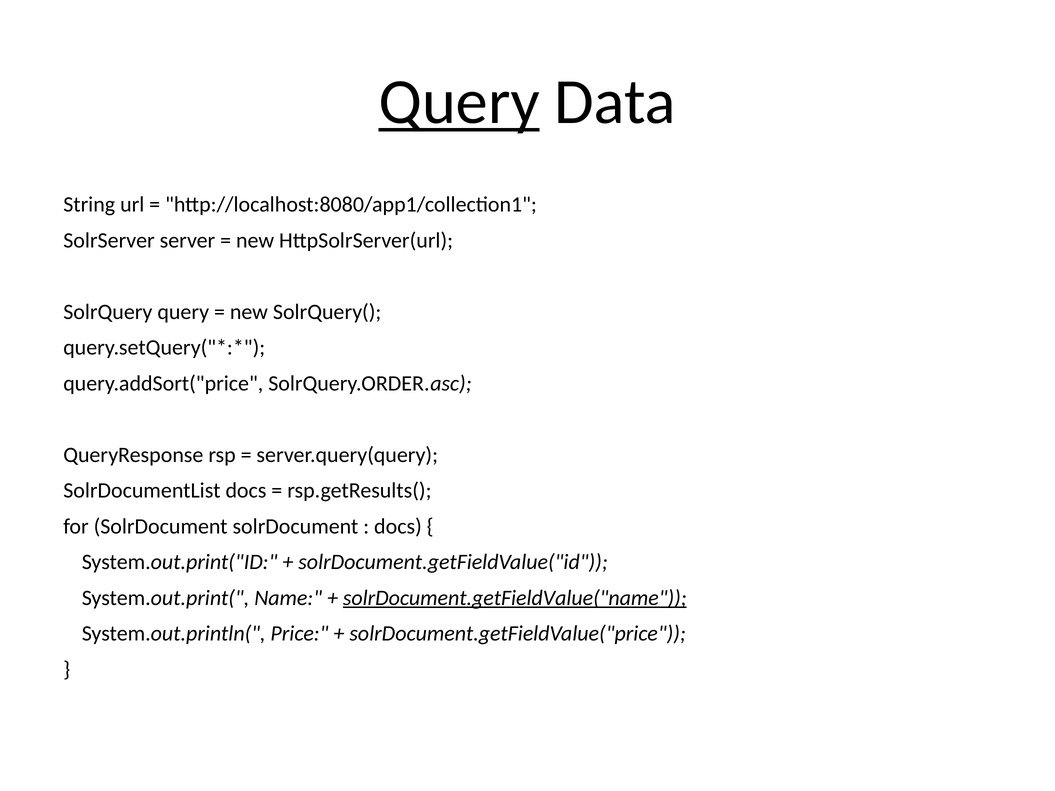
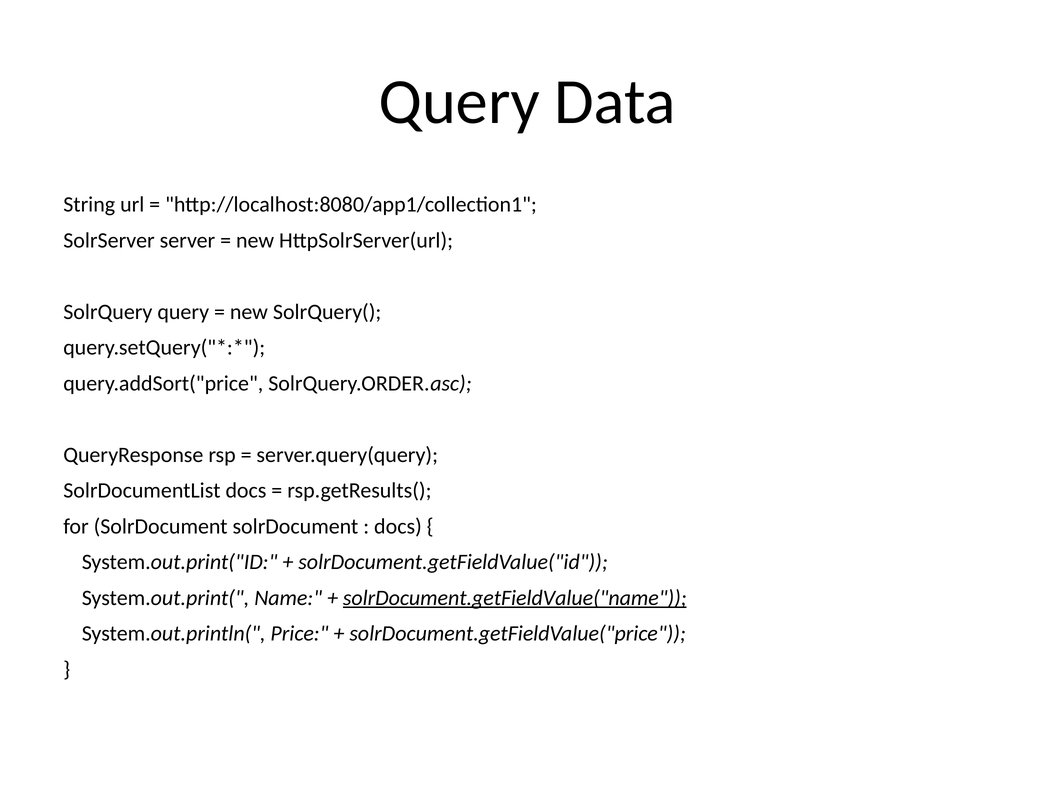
Query at (459, 102) underline: present -> none
